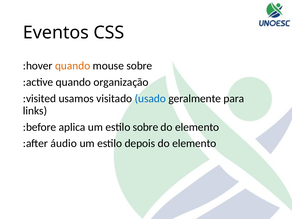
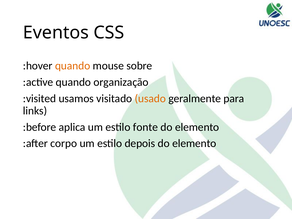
usado colour: blue -> orange
estilo sobre: sobre -> fonte
áudio: áudio -> corpo
